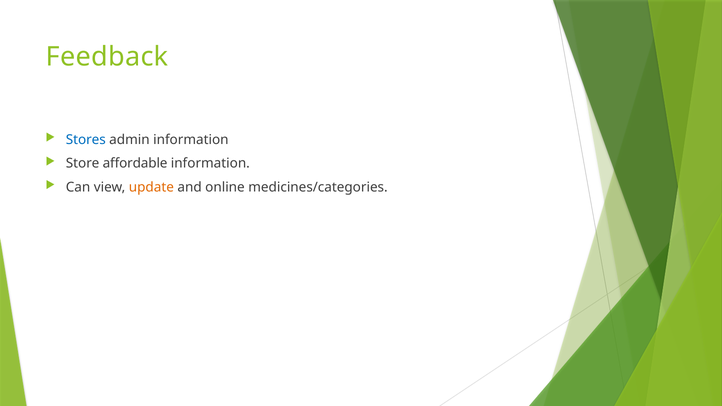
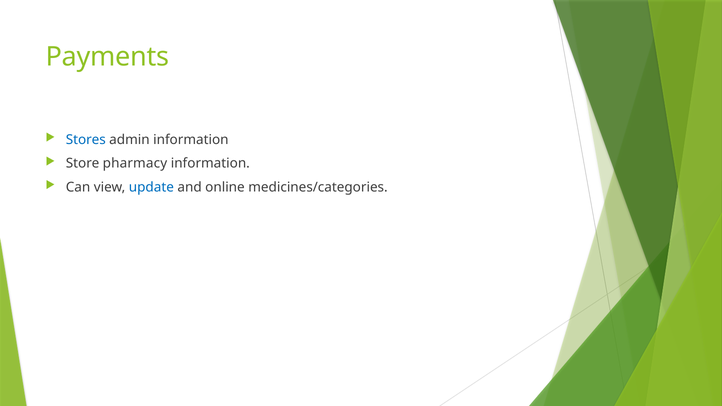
Feedback: Feedback -> Payments
affordable: affordable -> pharmacy
update colour: orange -> blue
